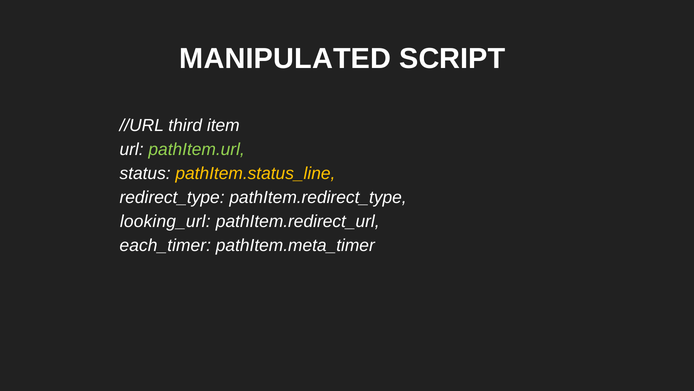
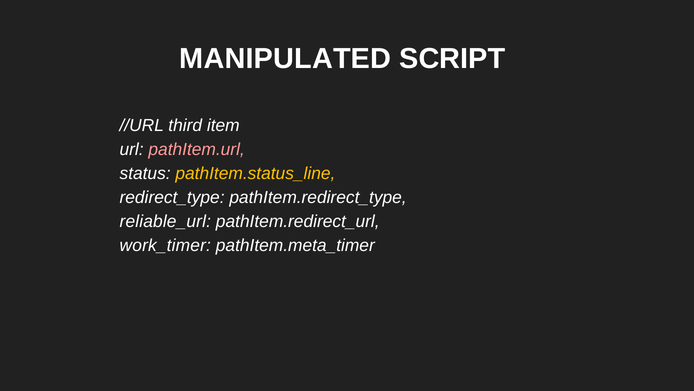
pathItem.url colour: light green -> pink
looking_url: looking_url -> reliable_url
each_timer: each_timer -> work_timer
